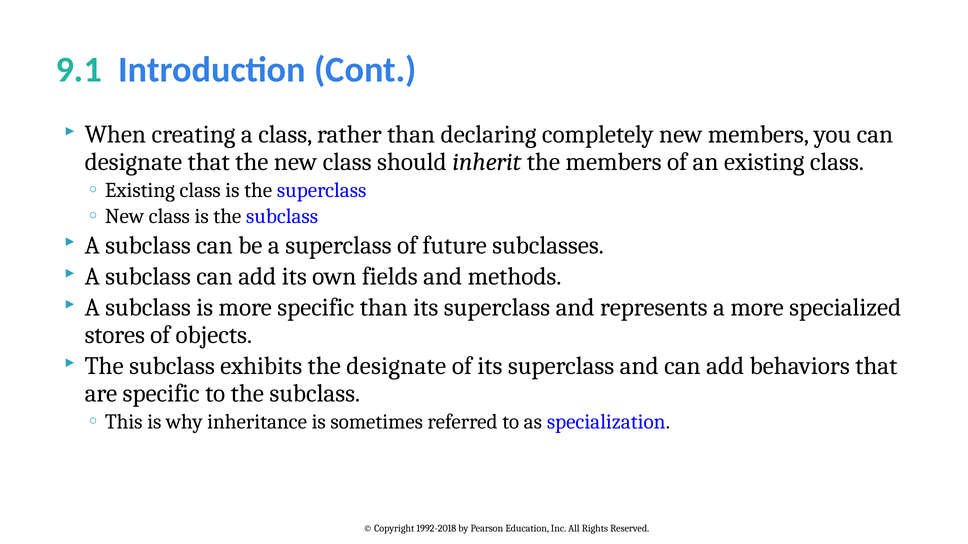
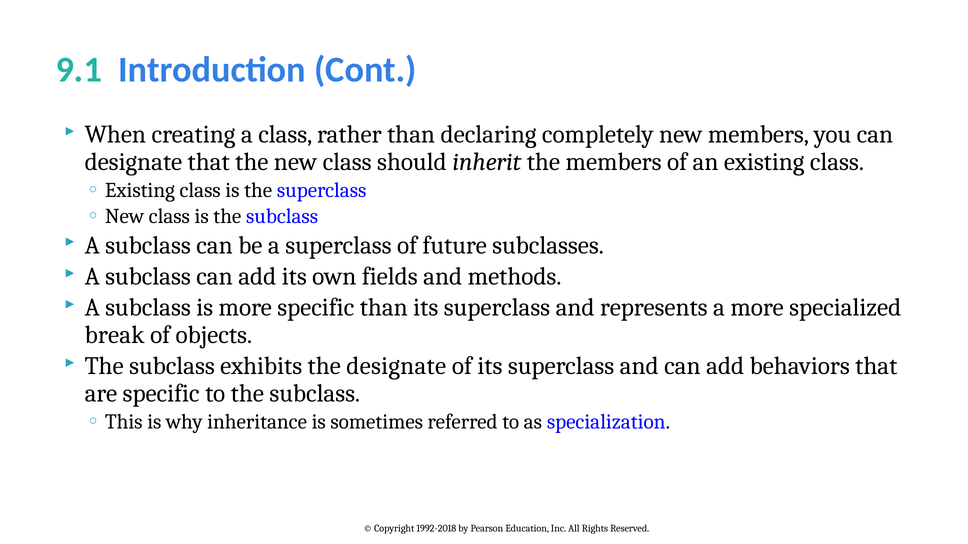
stores: stores -> break
